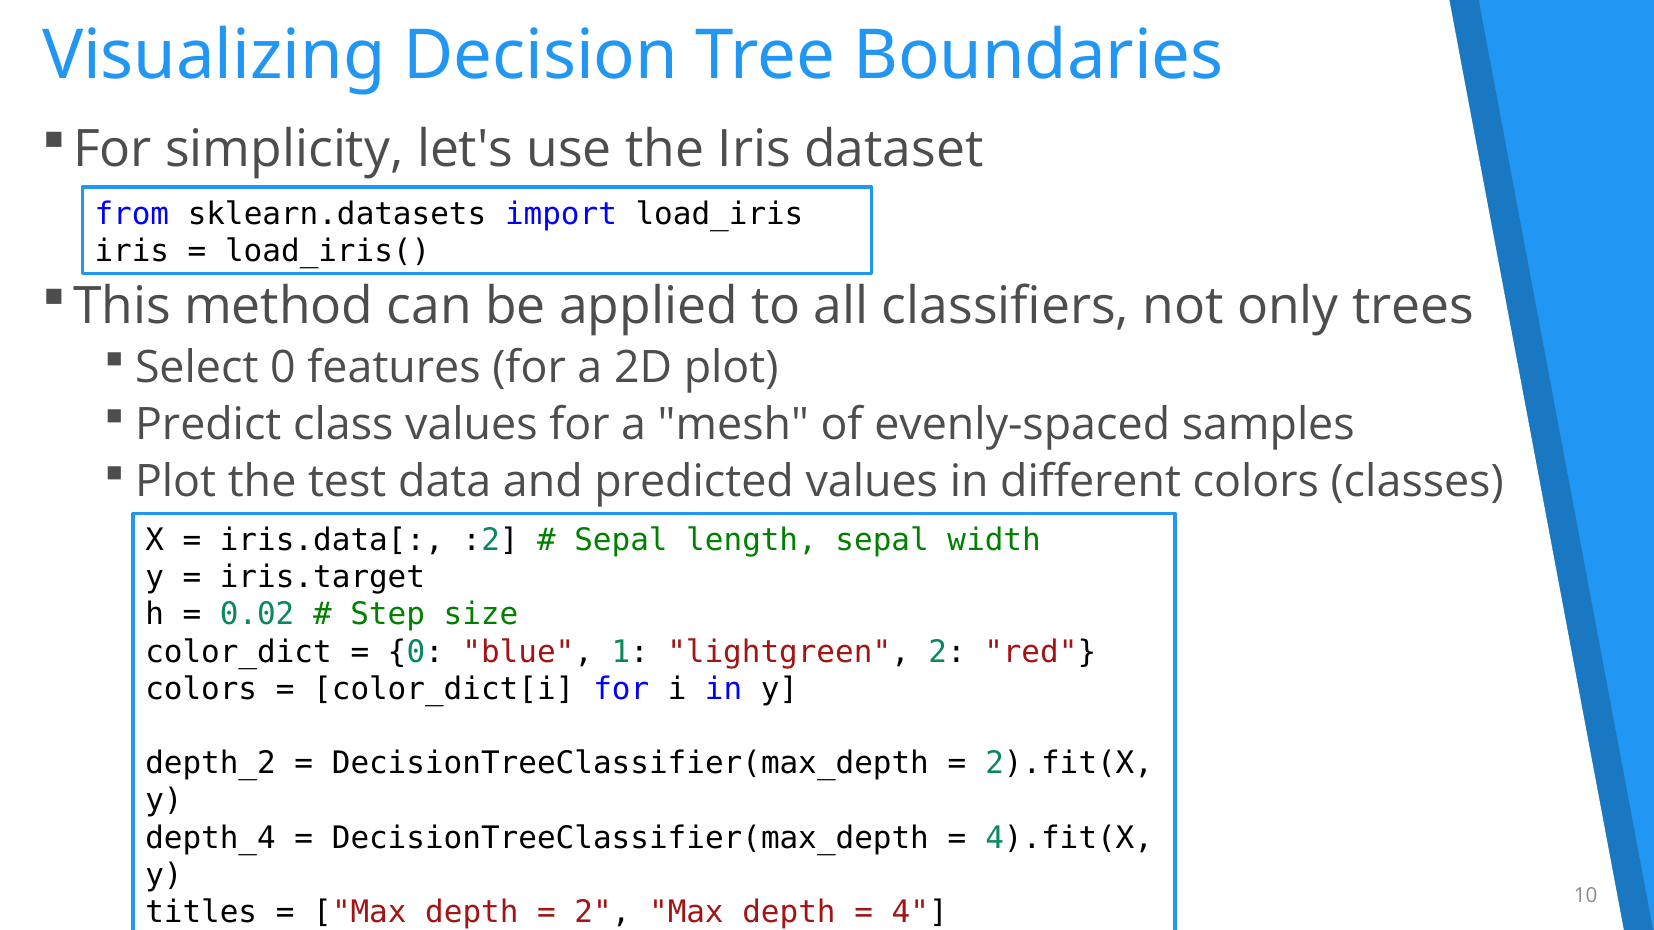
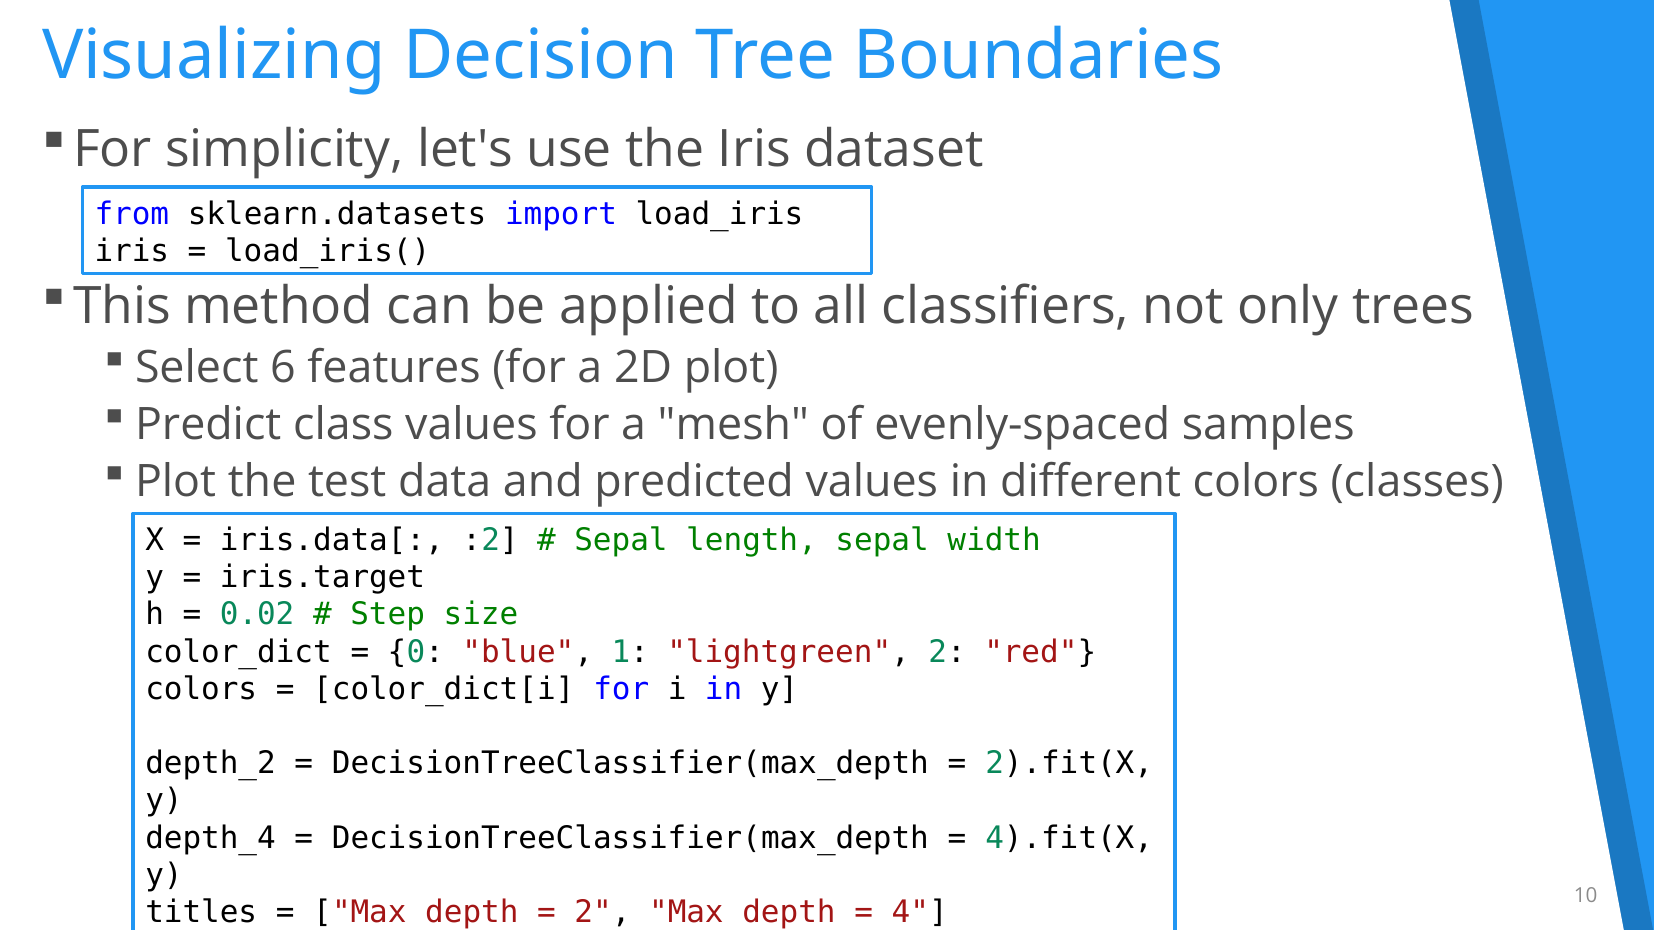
Select 0: 0 -> 6
